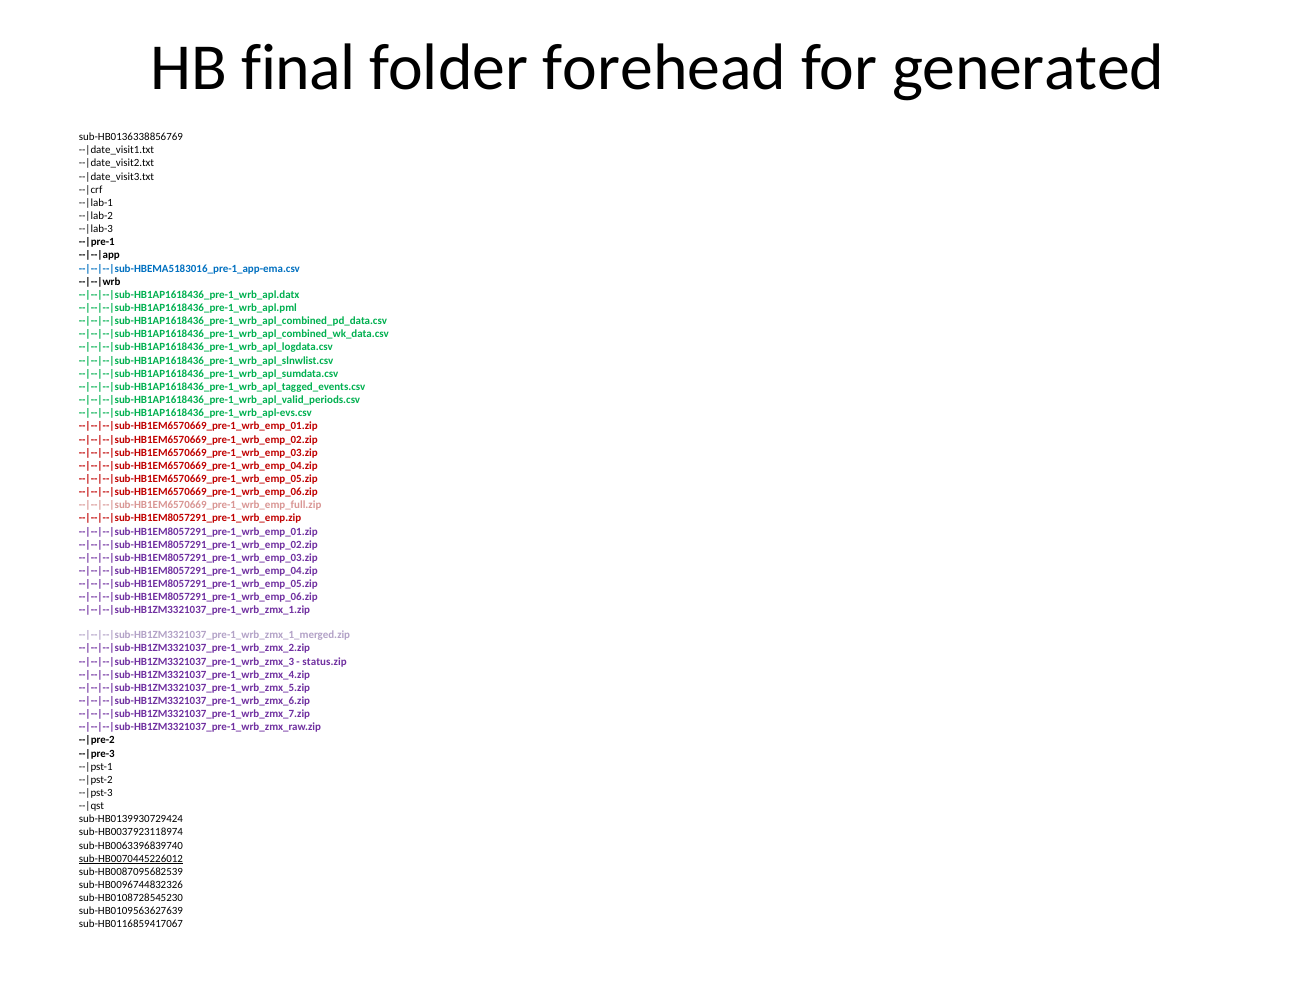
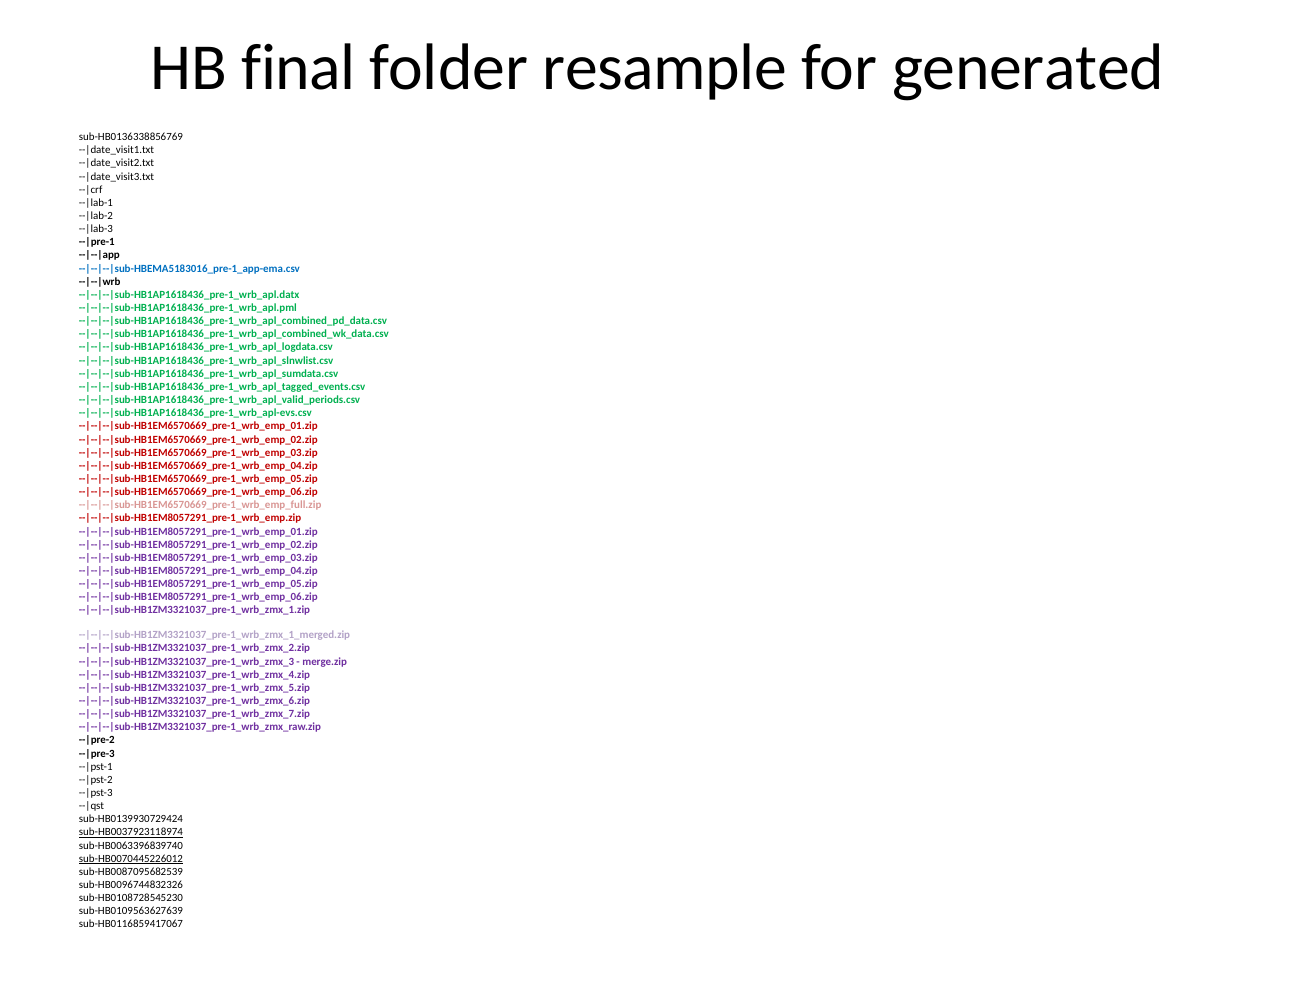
forehead: forehead -> resample
status.zip: status.zip -> merge.zip
sub-HB0037923118974 underline: none -> present
